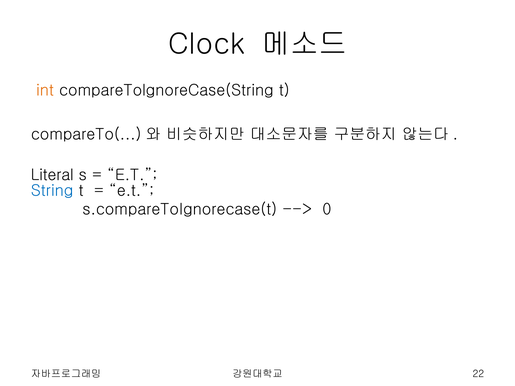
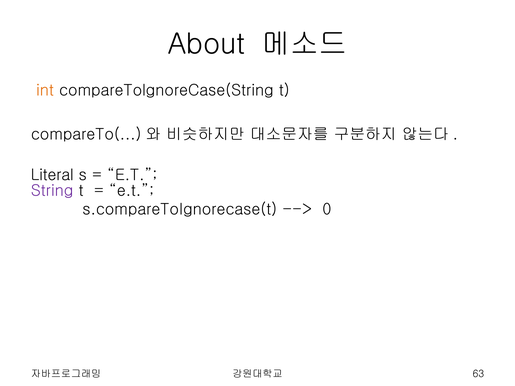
Clock: Clock -> About
String colour: blue -> purple
22: 22 -> 63
